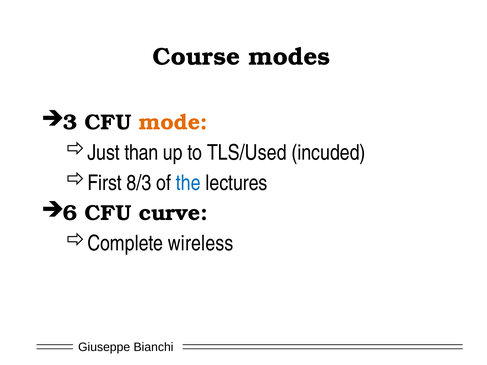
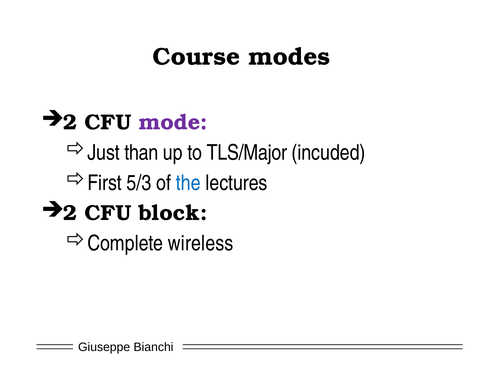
3 at (70, 122): 3 -> 2
mode colour: orange -> purple
TLS/Used: TLS/Used -> TLS/Major
8/3: 8/3 -> 5/3
6 at (70, 213): 6 -> 2
curve: curve -> block
